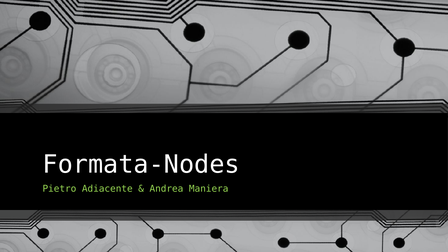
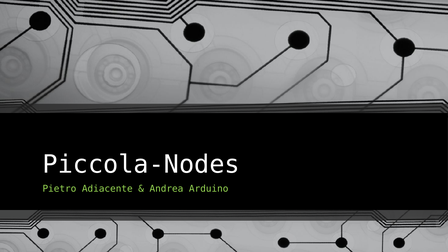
Formata-Nodes: Formata-Nodes -> Piccola-Nodes
Maniera: Maniera -> Arduino
